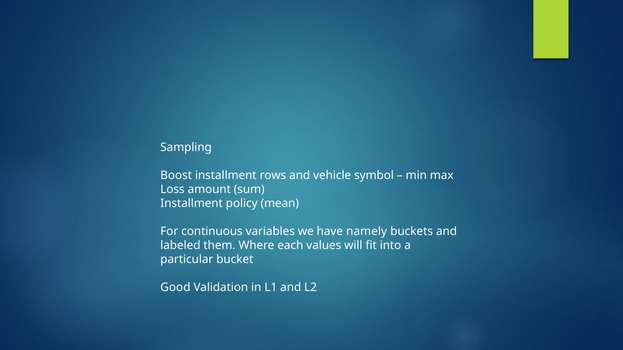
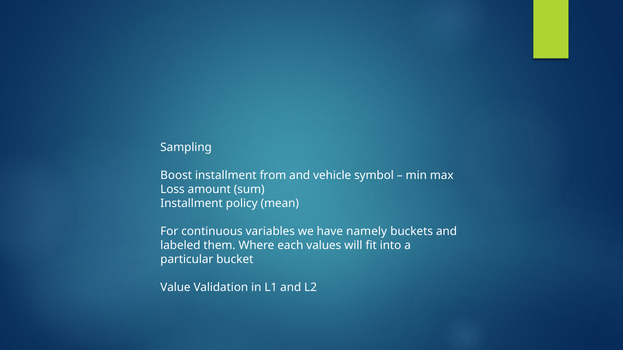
rows: rows -> from
Good: Good -> Value
